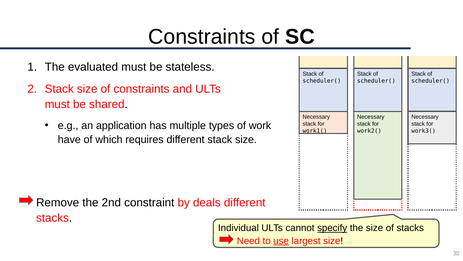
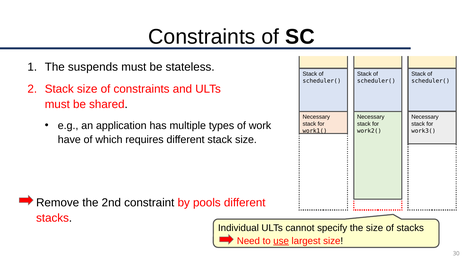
evaluated: evaluated -> suspends
deals: deals -> pools
specify underline: present -> none
